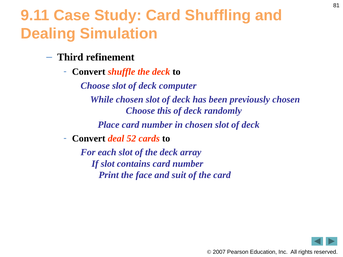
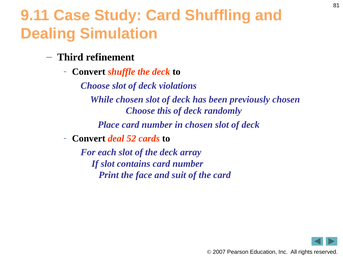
computer: computer -> violations
